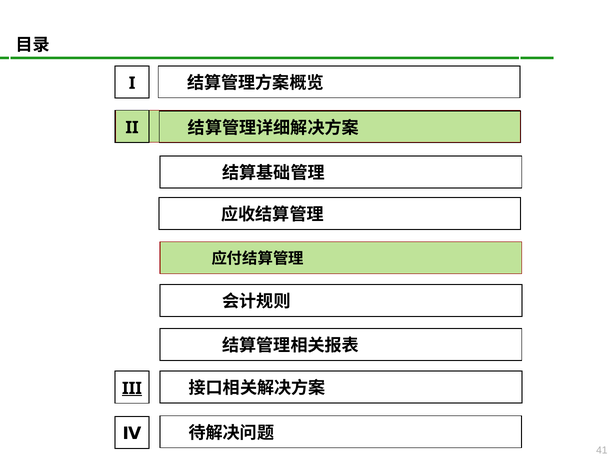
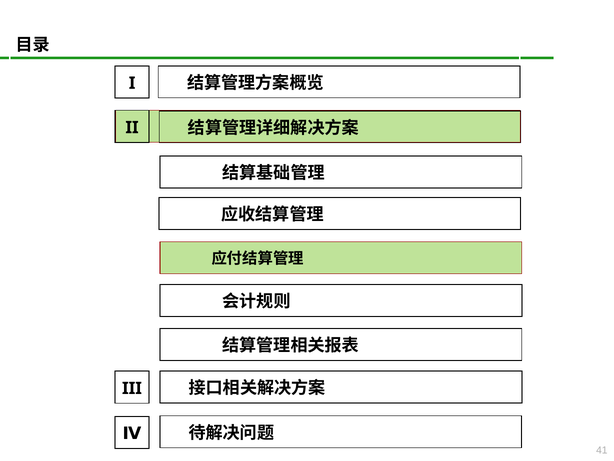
III underline: present -> none
